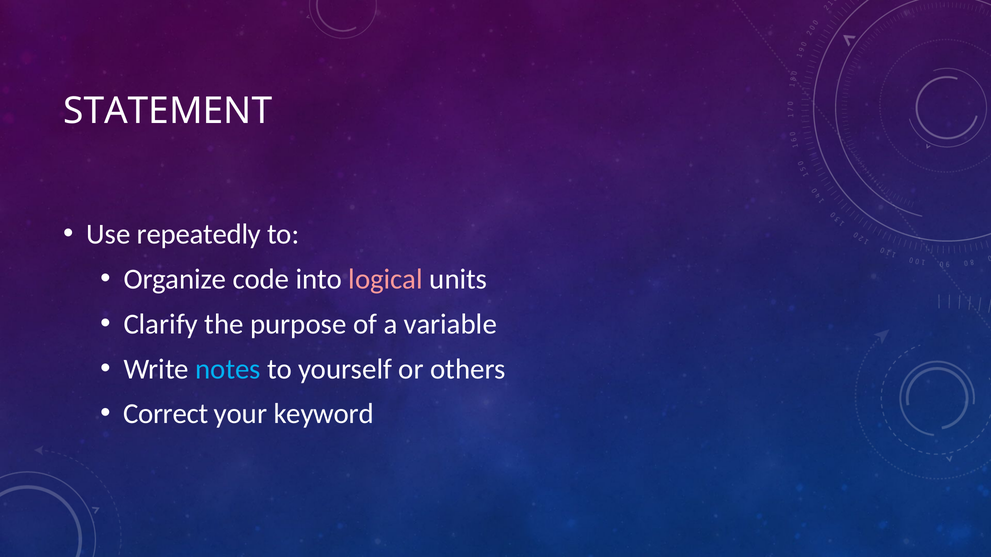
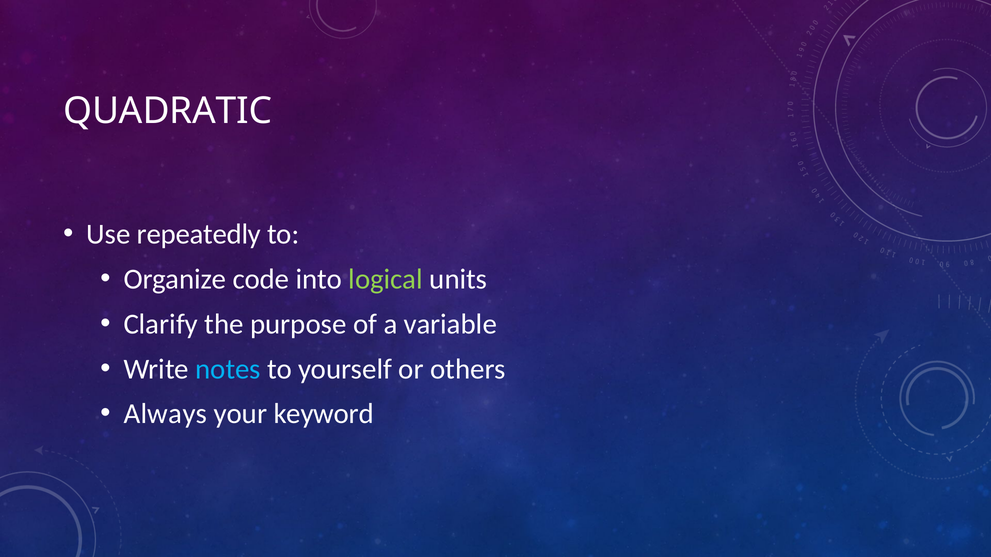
STATEMENT: STATEMENT -> QUADRATIC
logical colour: pink -> light green
Correct: Correct -> Always
